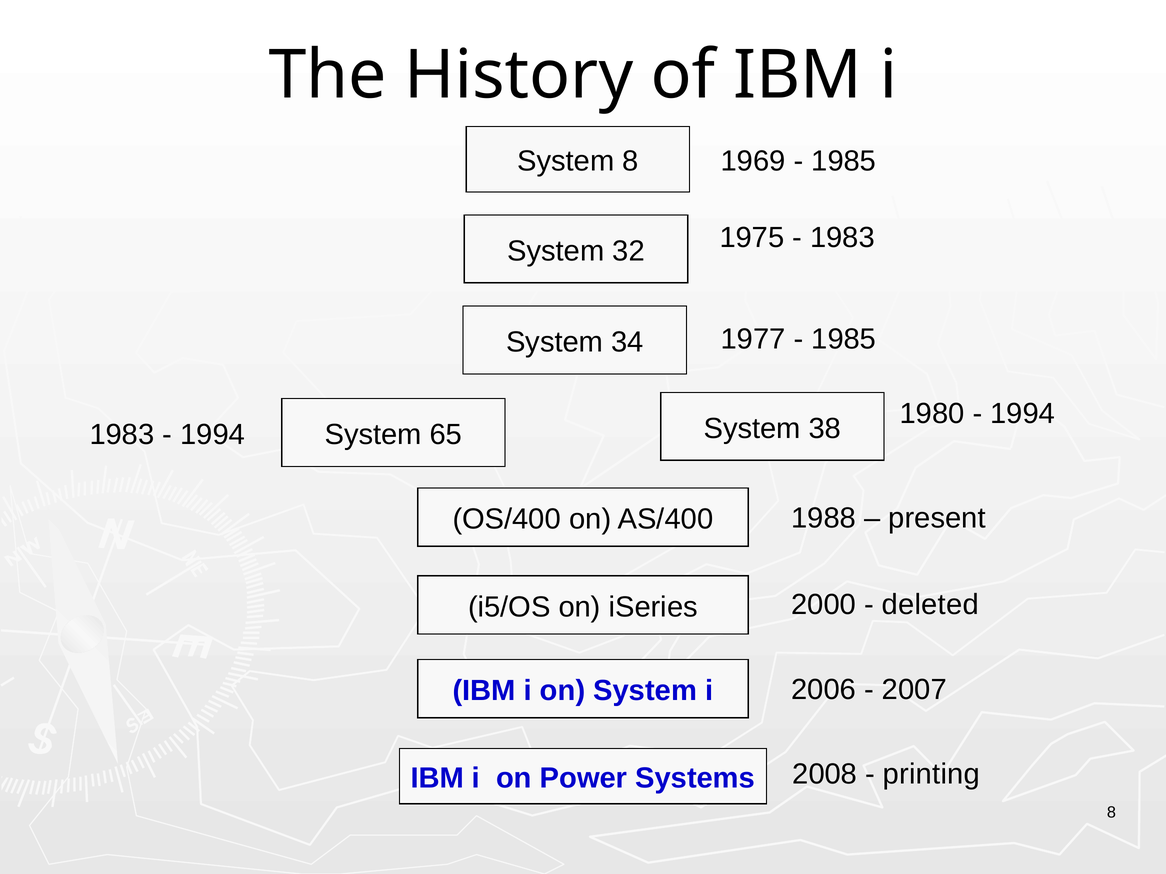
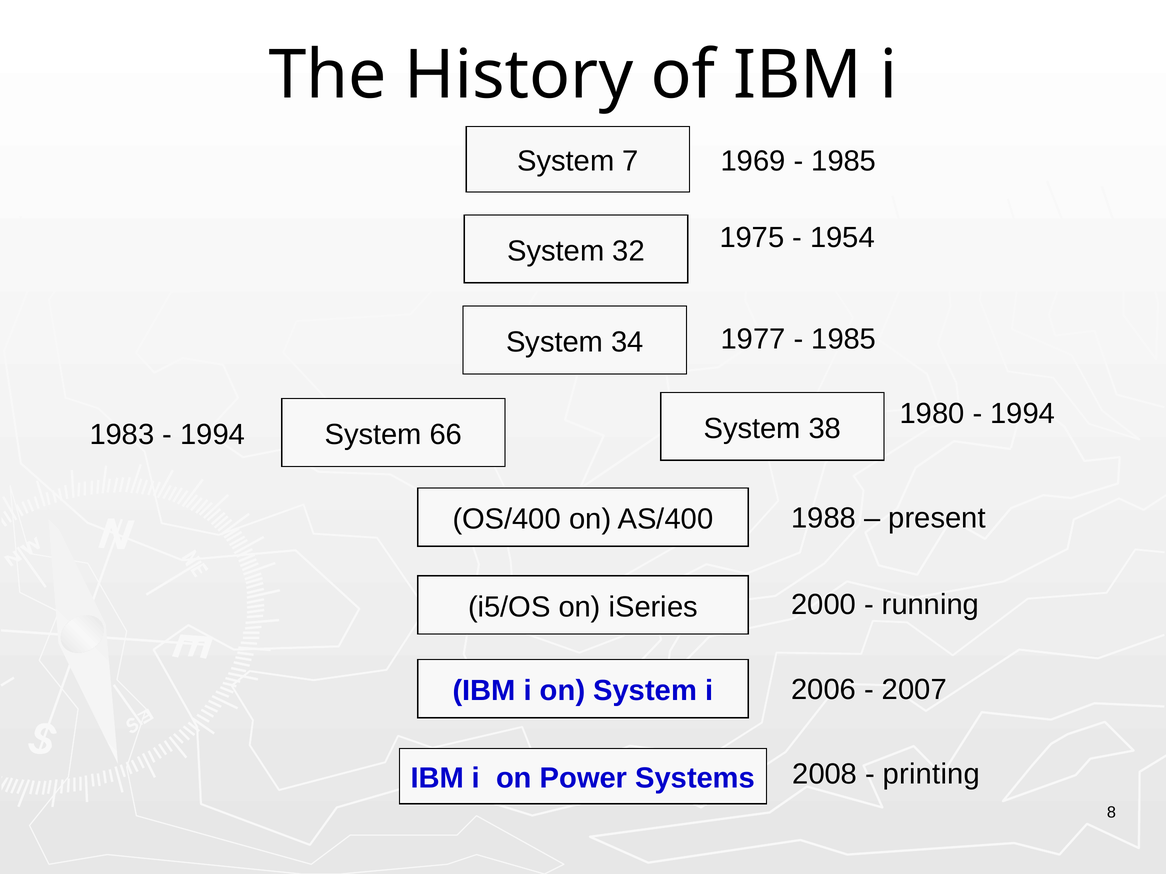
System 8: 8 -> 7
1983 at (842, 238): 1983 -> 1954
65: 65 -> 66
deleted: deleted -> running
